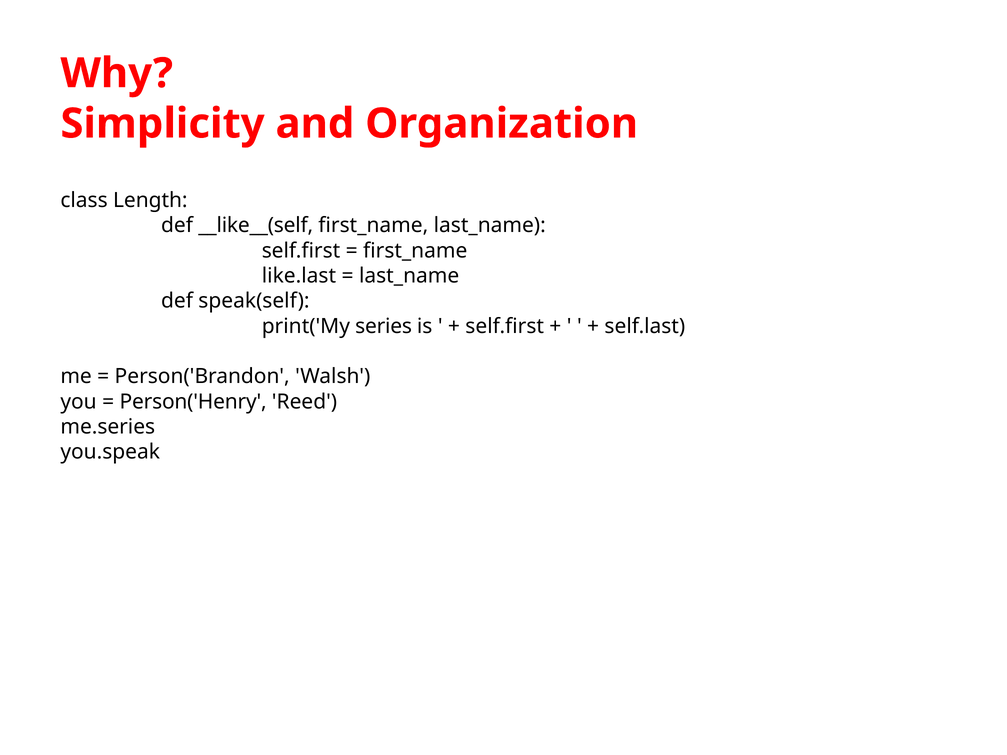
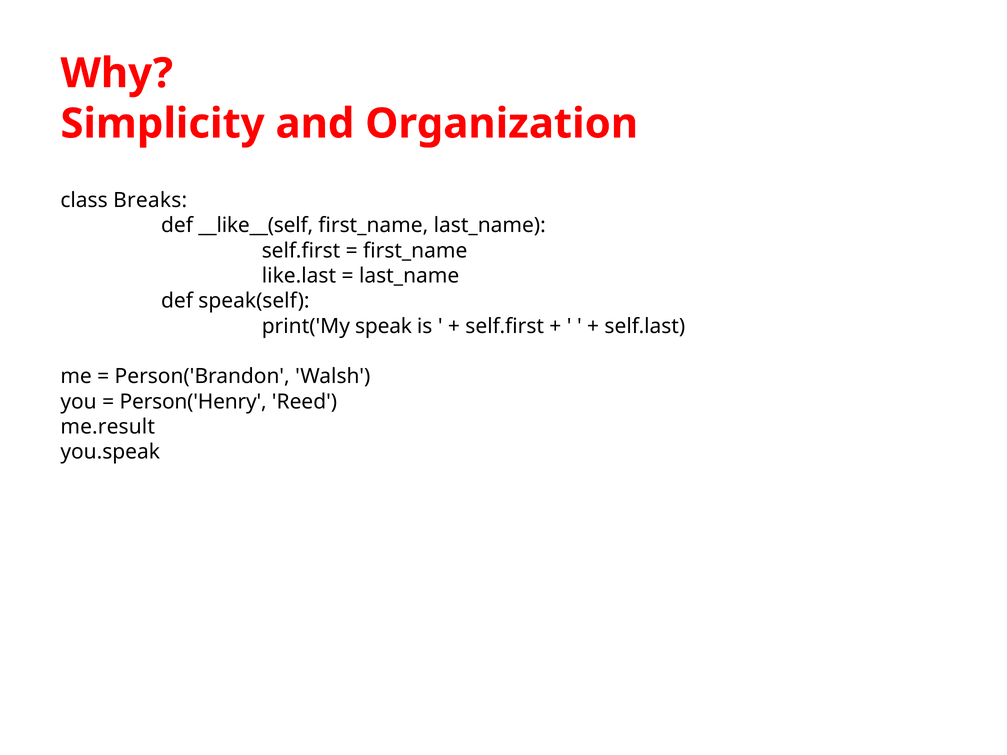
Length: Length -> Breaks
series: series -> speak
me.series: me.series -> me.result
